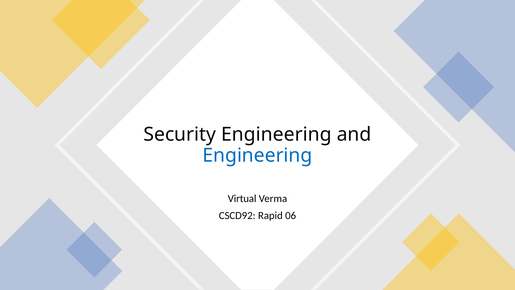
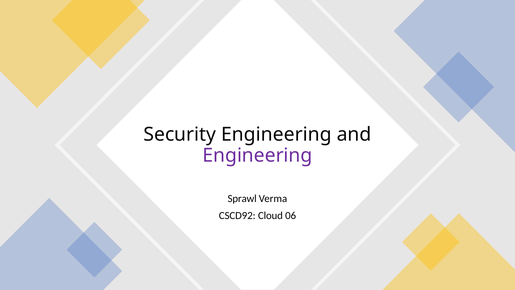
Engineering at (257, 155) colour: blue -> purple
Virtual: Virtual -> Sprawl
Rapid: Rapid -> Cloud
